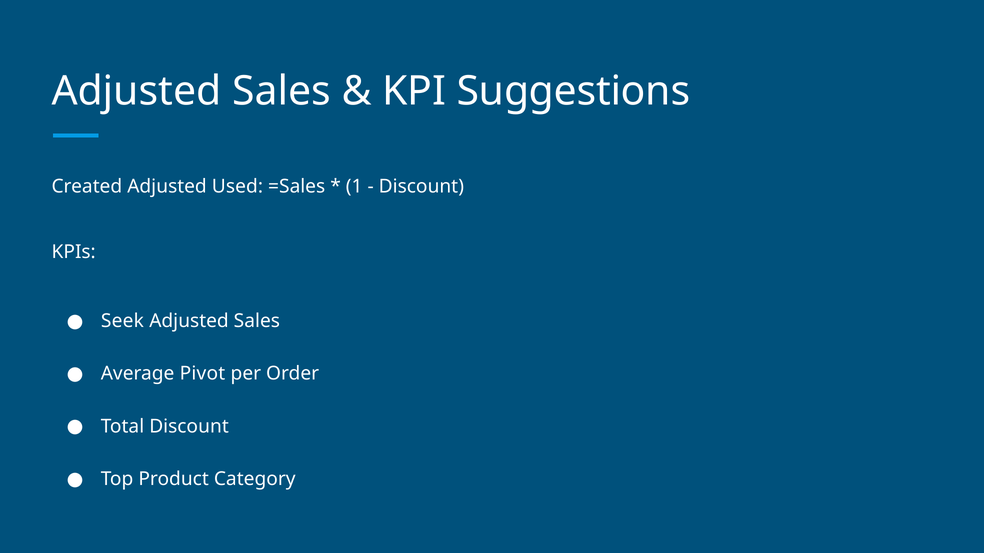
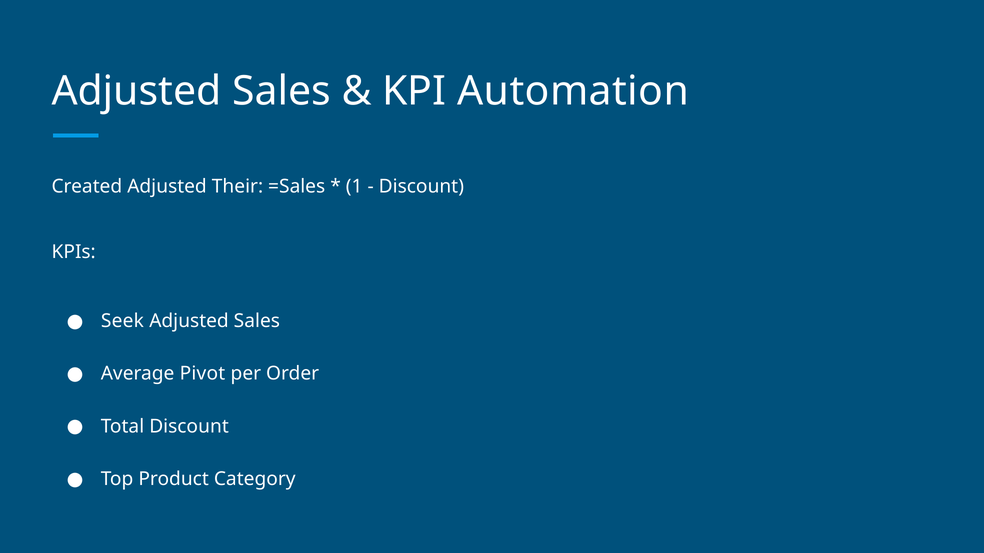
Suggestions: Suggestions -> Automation
Used: Used -> Their
